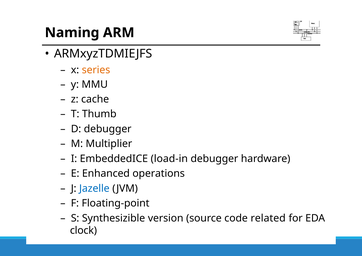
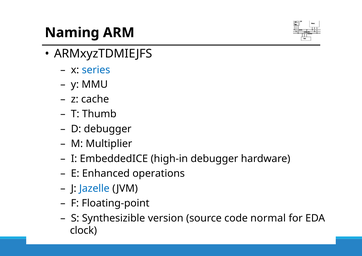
series colour: orange -> blue
load-in: load-in -> high-in
related: related -> normal
